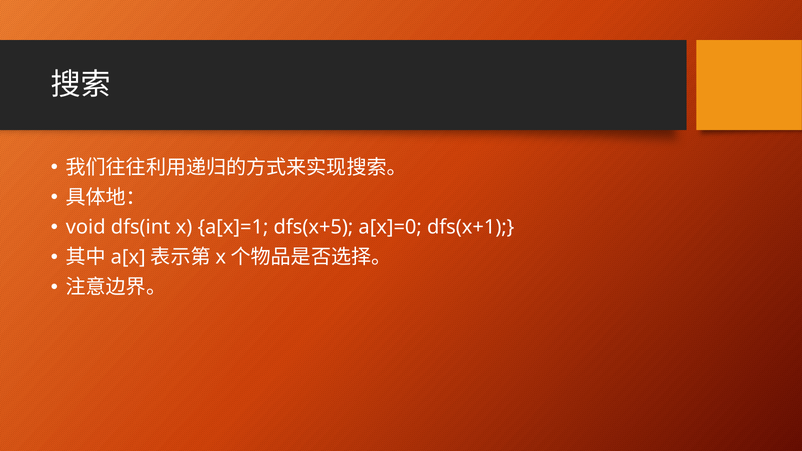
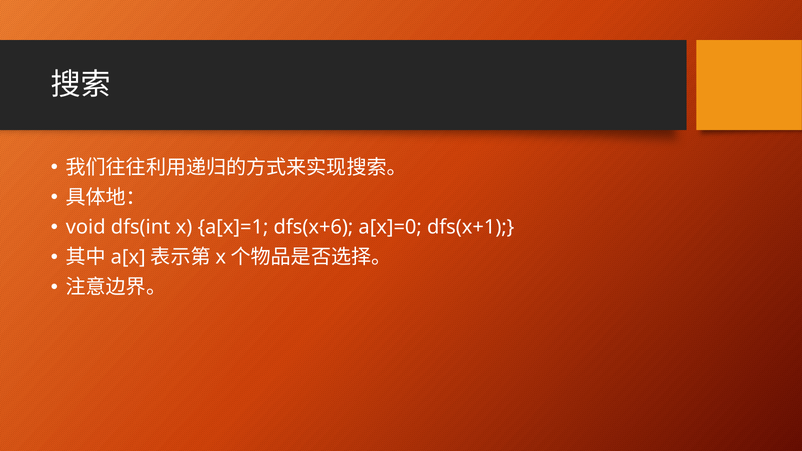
dfs(x+5: dfs(x+5 -> dfs(x+6
